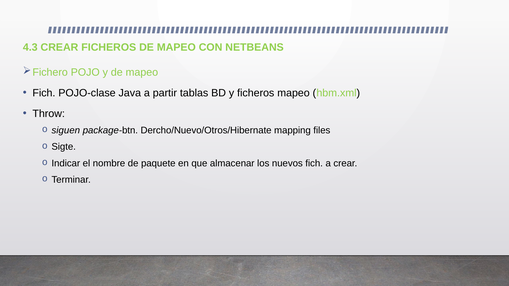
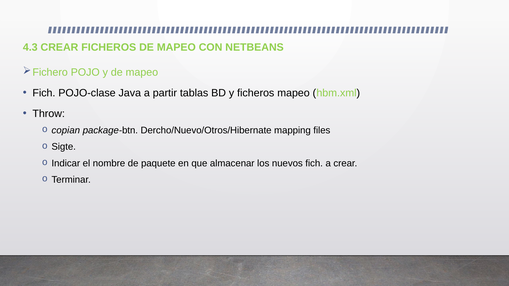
siguen: siguen -> copian
